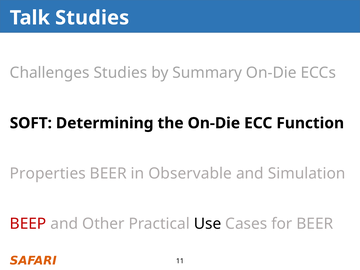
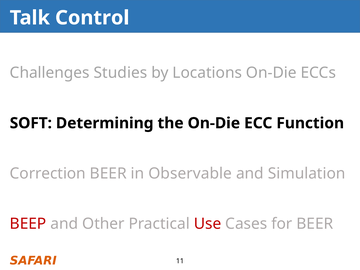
Talk Studies: Studies -> Control
Summary: Summary -> Locations
Properties: Properties -> Correction
Use colour: black -> red
